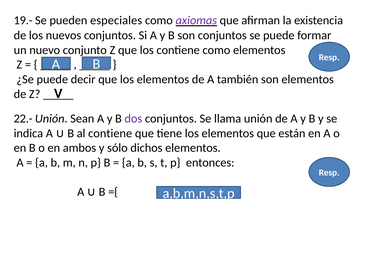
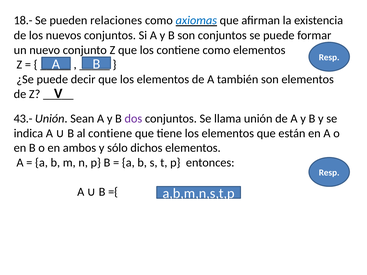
19.-: 19.- -> 18.-
especiales: especiales -> relaciones
axiomas colour: purple -> blue
22.-: 22.- -> 43.-
